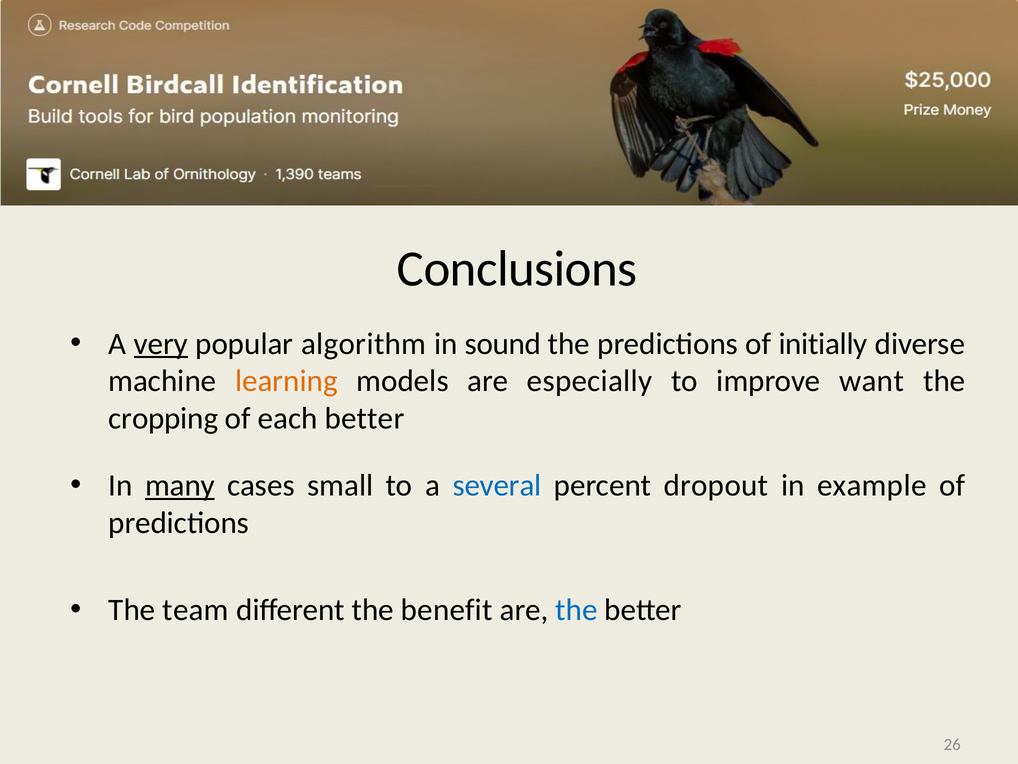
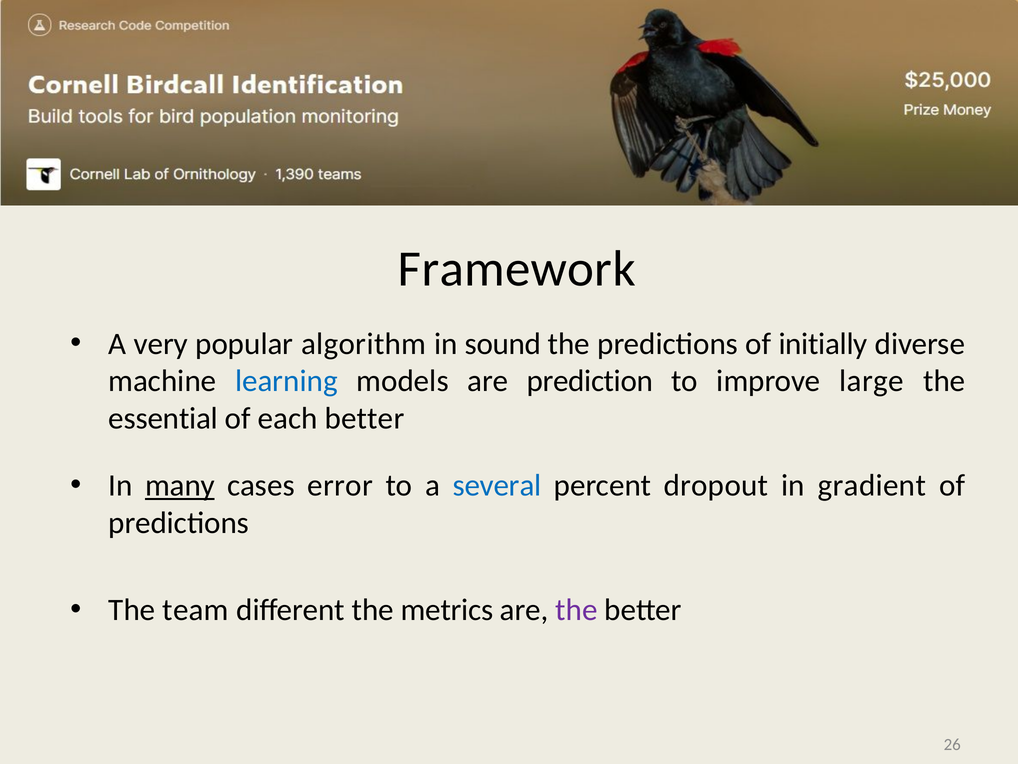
Conclusions: Conclusions -> Framework
very underline: present -> none
learning colour: orange -> blue
especially: especially -> prediction
want: want -> large
cropping: cropping -> essential
small: small -> error
example: example -> gradient
benefit: benefit -> metrics
the at (577, 610) colour: blue -> purple
